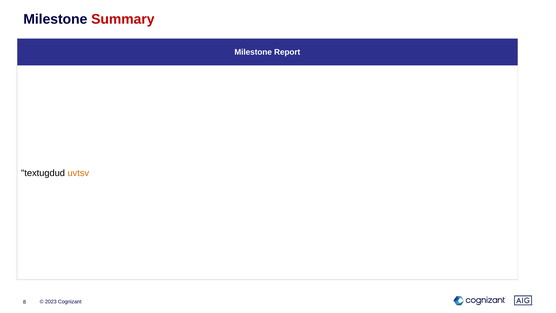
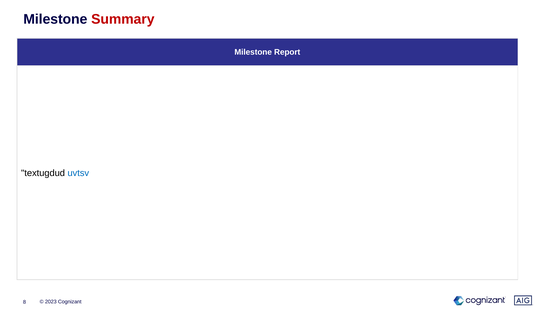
uvtsv colour: orange -> blue
